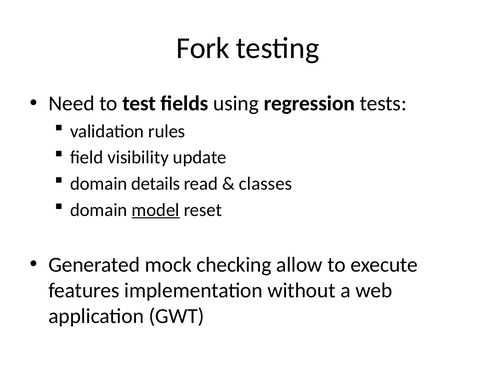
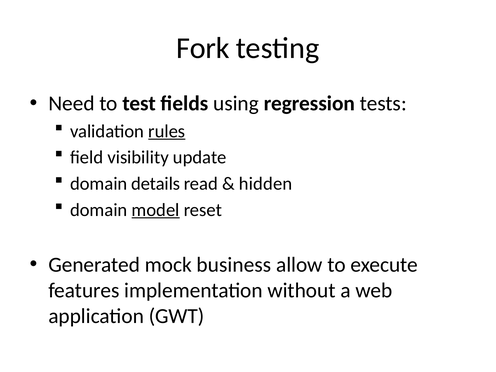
rules underline: none -> present
classes: classes -> hidden
checking: checking -> business
